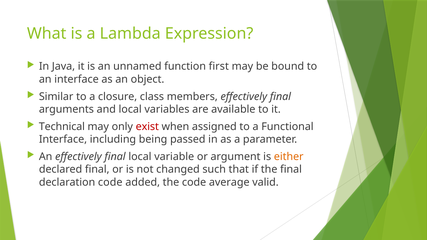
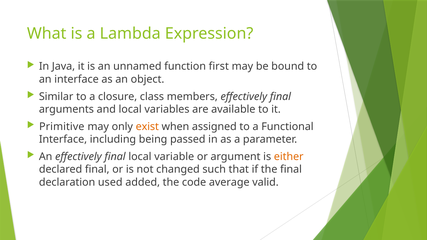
Technical: Technical -> Primitive
exist colour: red -> orange
declaration code: code -> used
